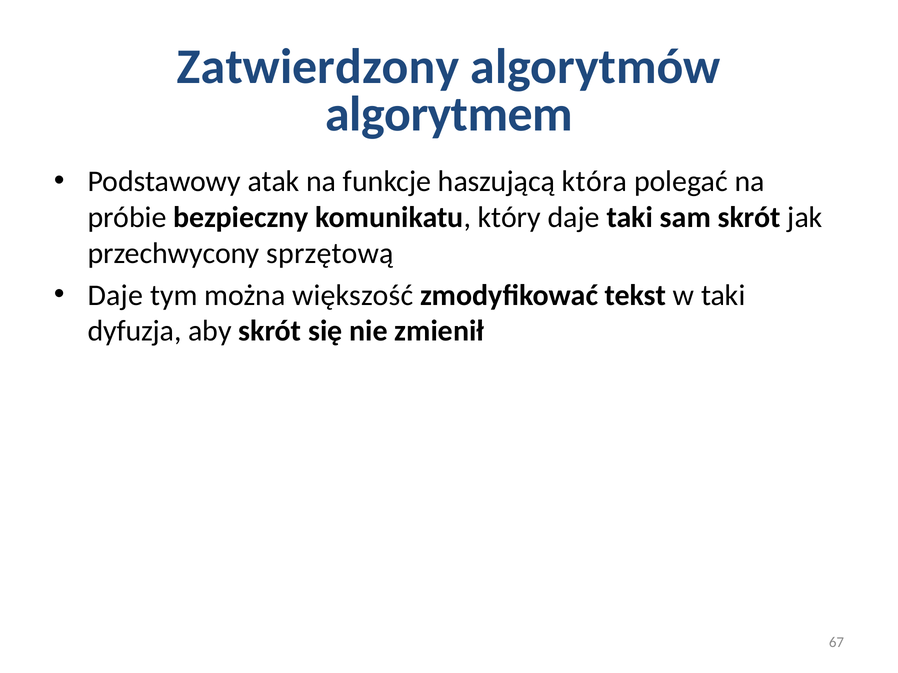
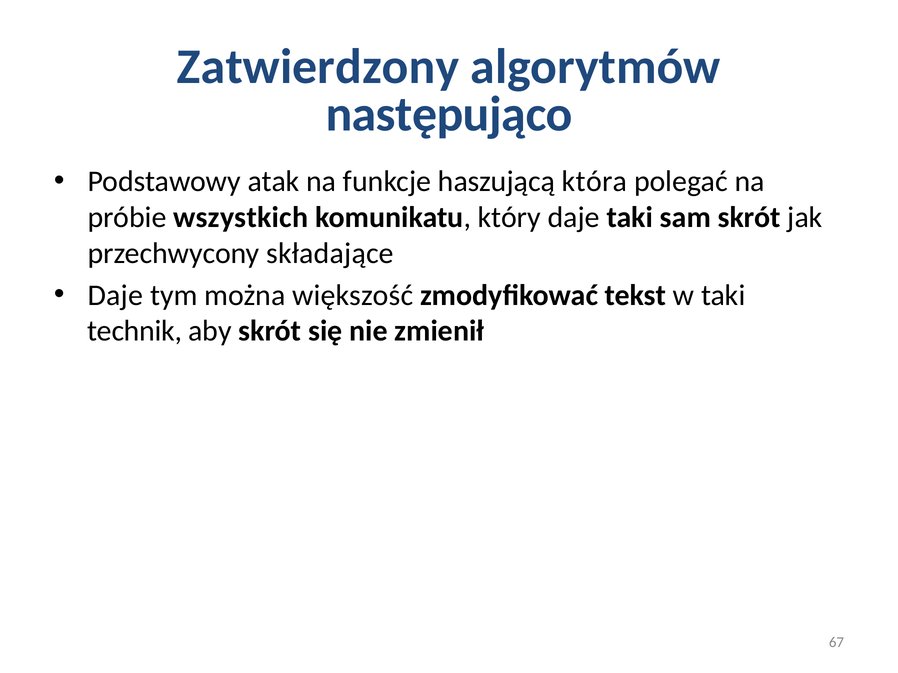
algorytmem: algorytmem -> następująco
bezpieczny: bezpieczny -> wszystkich
sprzętową: sprzętową -> składające
dyfuzja: dyfuzja -> technik
